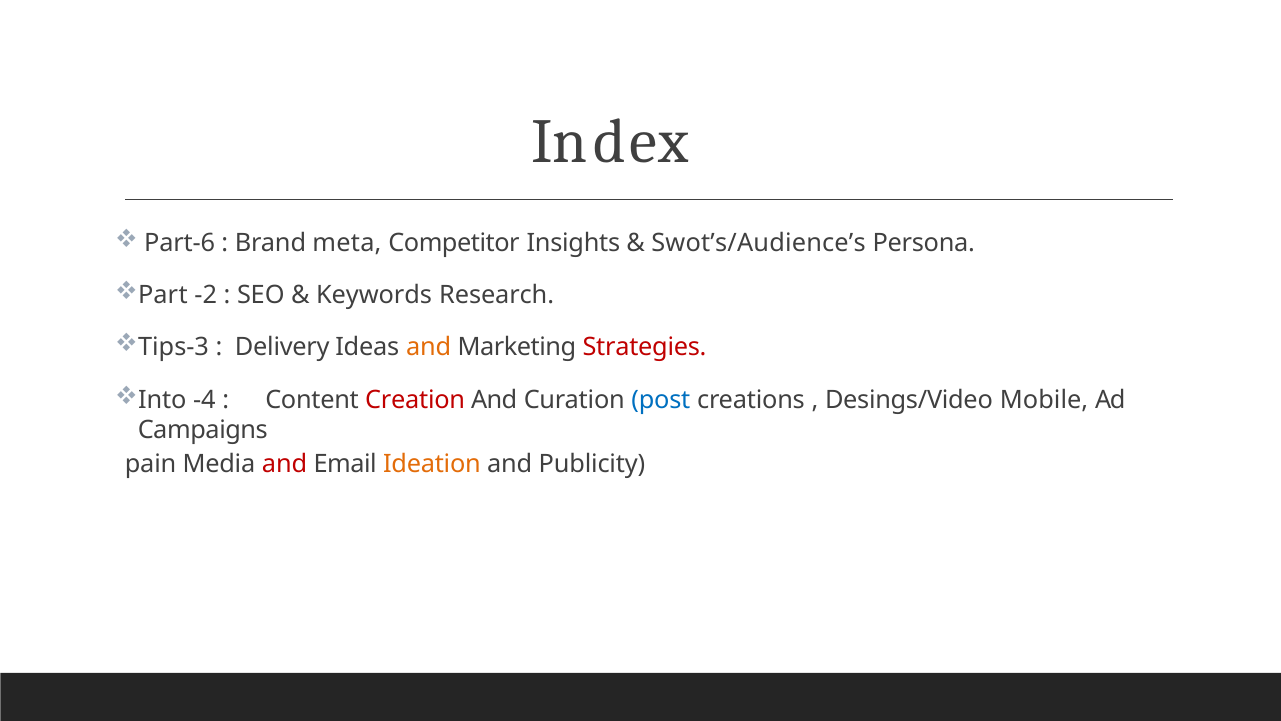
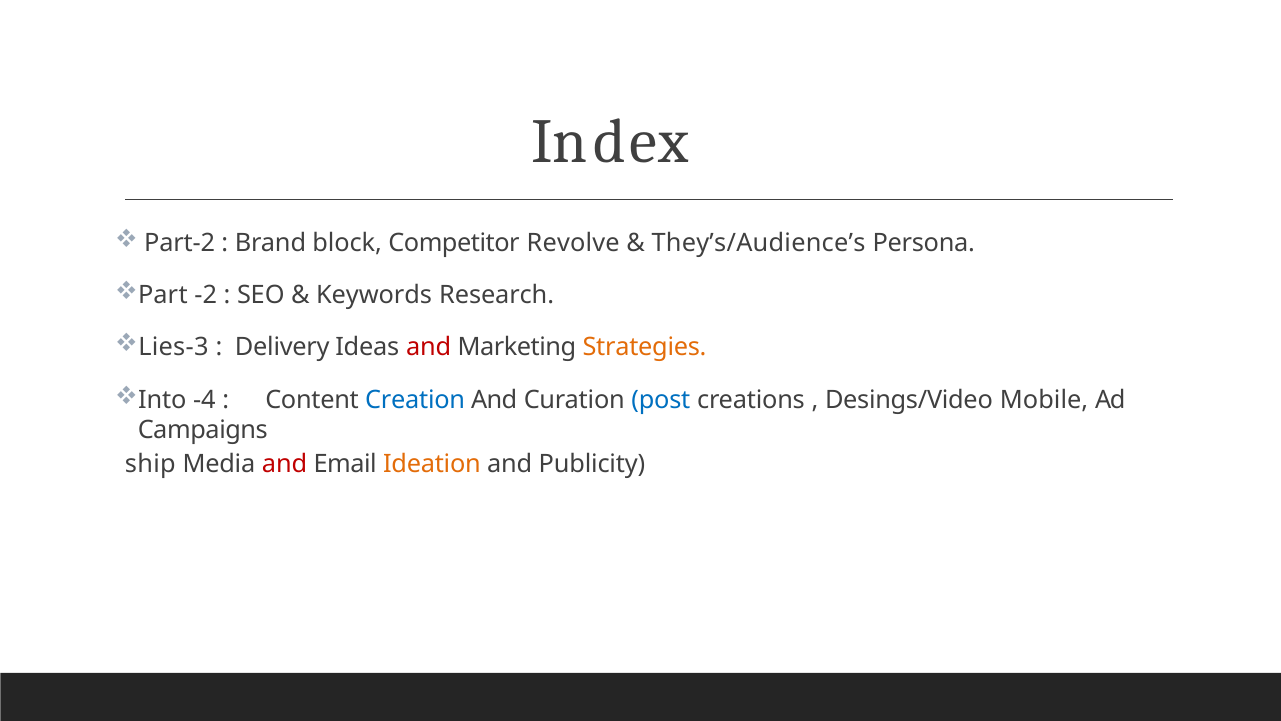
Part-6: Part-6 -> Part-2
meta: meta -> block
Insights: Insights -> Revolve
Swot’s/Audience’s: Swot’s/Audience’s -> They’s/Audience’s
Tips-3: Tips-3 -> Lies-3
and at (429, 347) colour: orange -> red
Strategies colour: red -> orange
Creation colour: red -> blue
pain: pain -> ship
